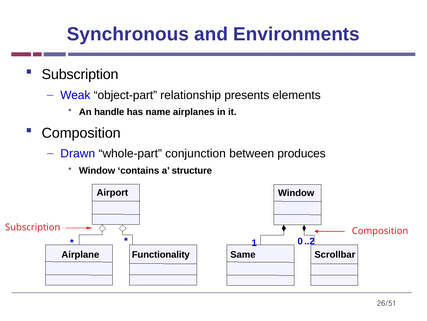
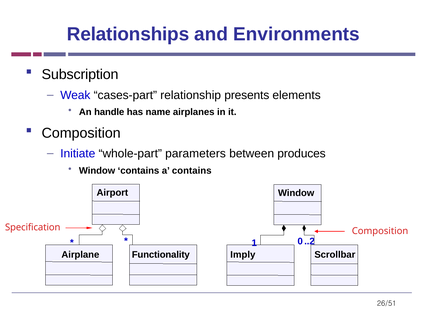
Synchronous: Synchronous -> Relationships
object-part: object-part -> cases-part
Drawn: Drawn -> Initiate
conjunction: conjunction -> parameters
a structure: structure -> contains
Subscription at (33, 227): Subscription -> Specification
Same: Same -> Imply
